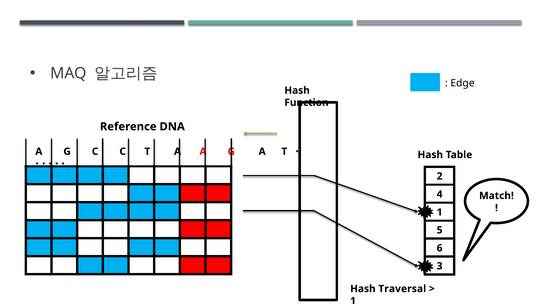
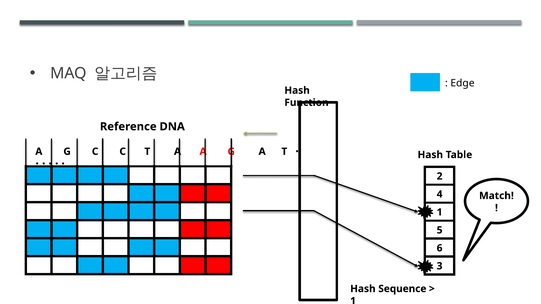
Traversal: Traversal -> Sequence
